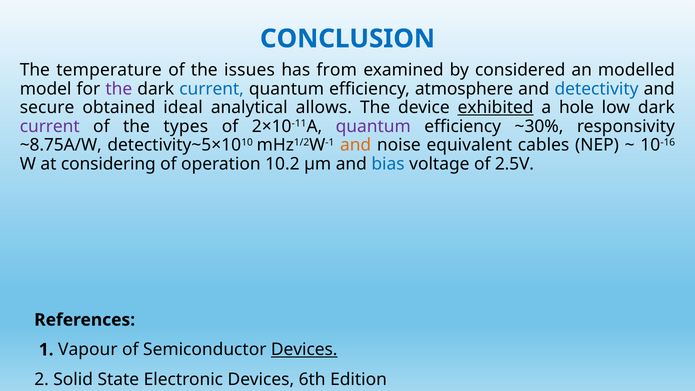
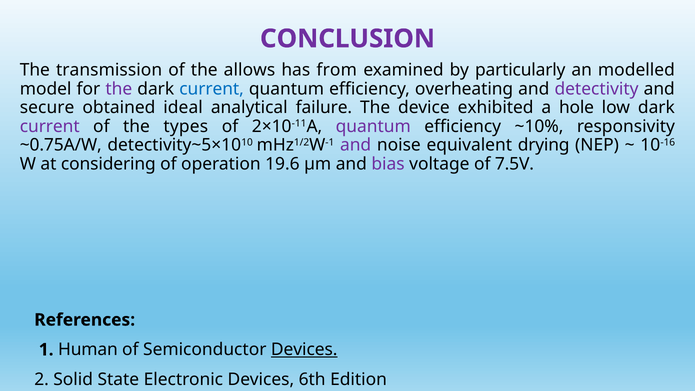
CONCLUSION colour: blue -> purple
temperature: temperature -> transmission
issues: issues -> allows
considered: considered -> particularly
atmosphere: atmosphere -> overheating
detectivity colour: blue -> purple
allows: allows -> failure
exhibited underline: present -> none
~30%: ~30% -> ~10%
~8.75A/W: ~8.75A/W -> ~0.75A/W
and at (356, 145) colour: orange -> purple
cables: cables -> drying
10.2: 10.2 -> 19.6
bias colour: blue -> purple
2.5V: 2.5V -> 7.5V
Vapour: Vapour -> Human
